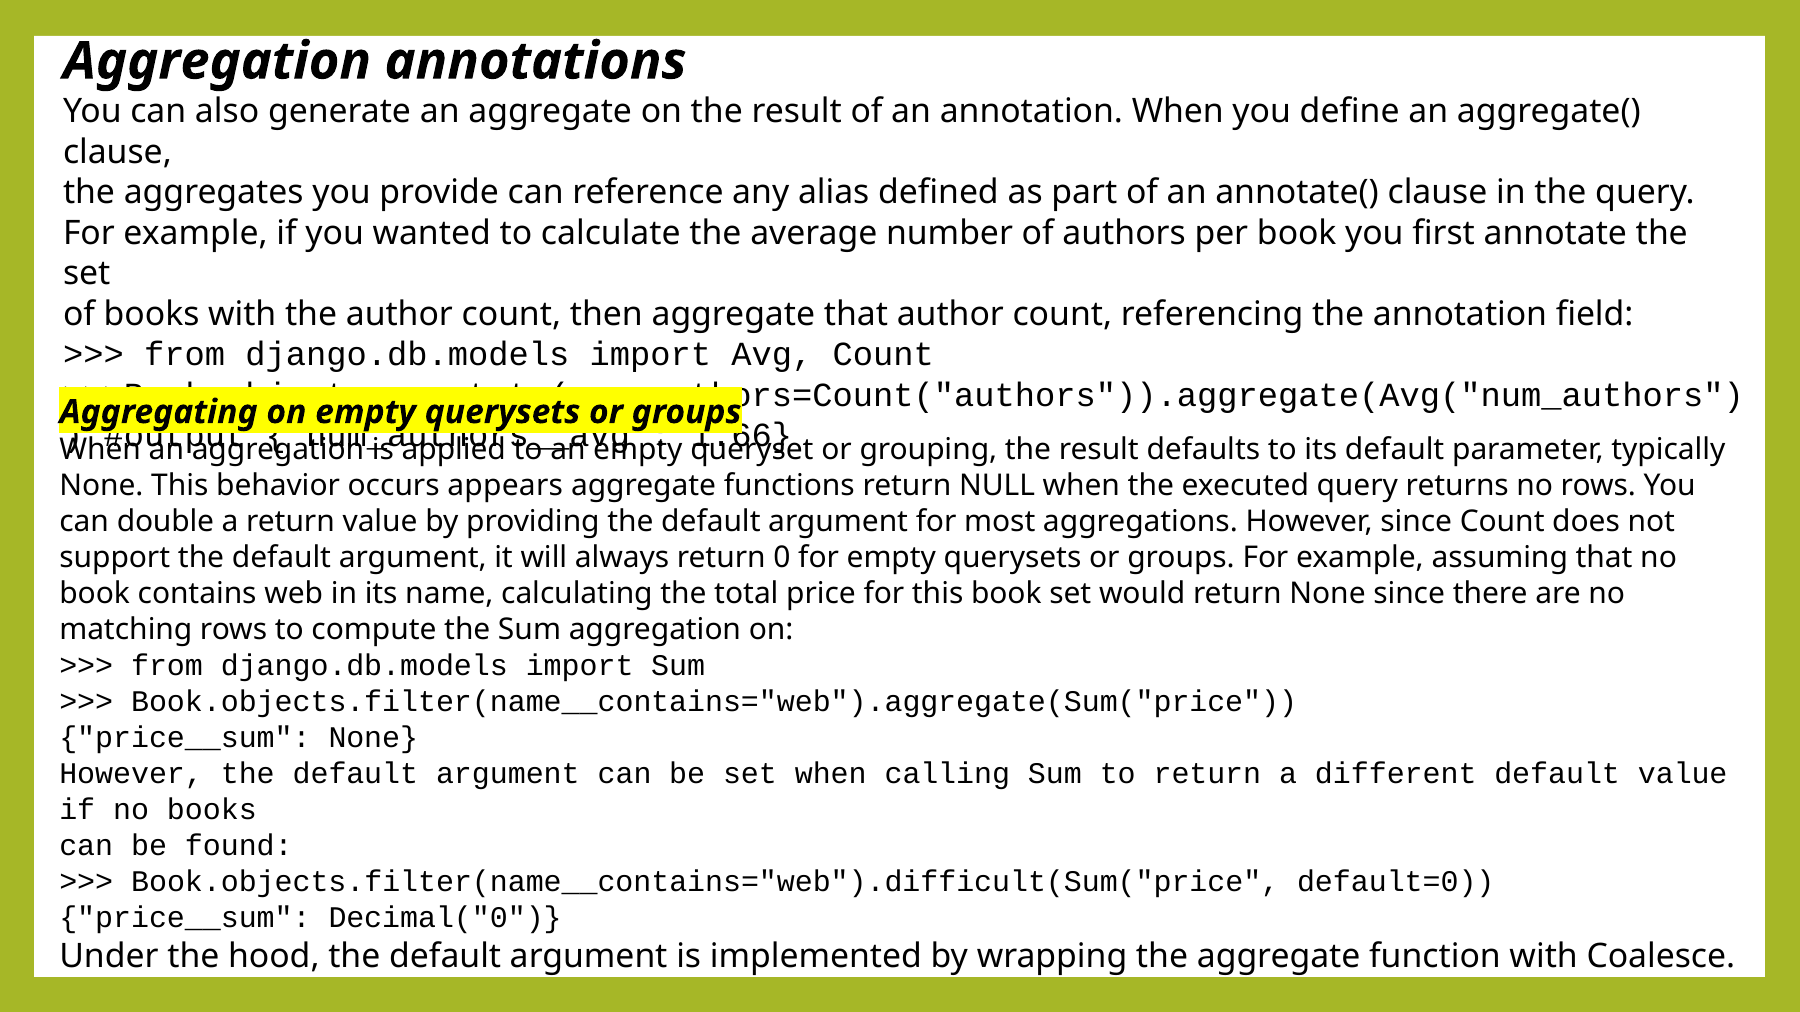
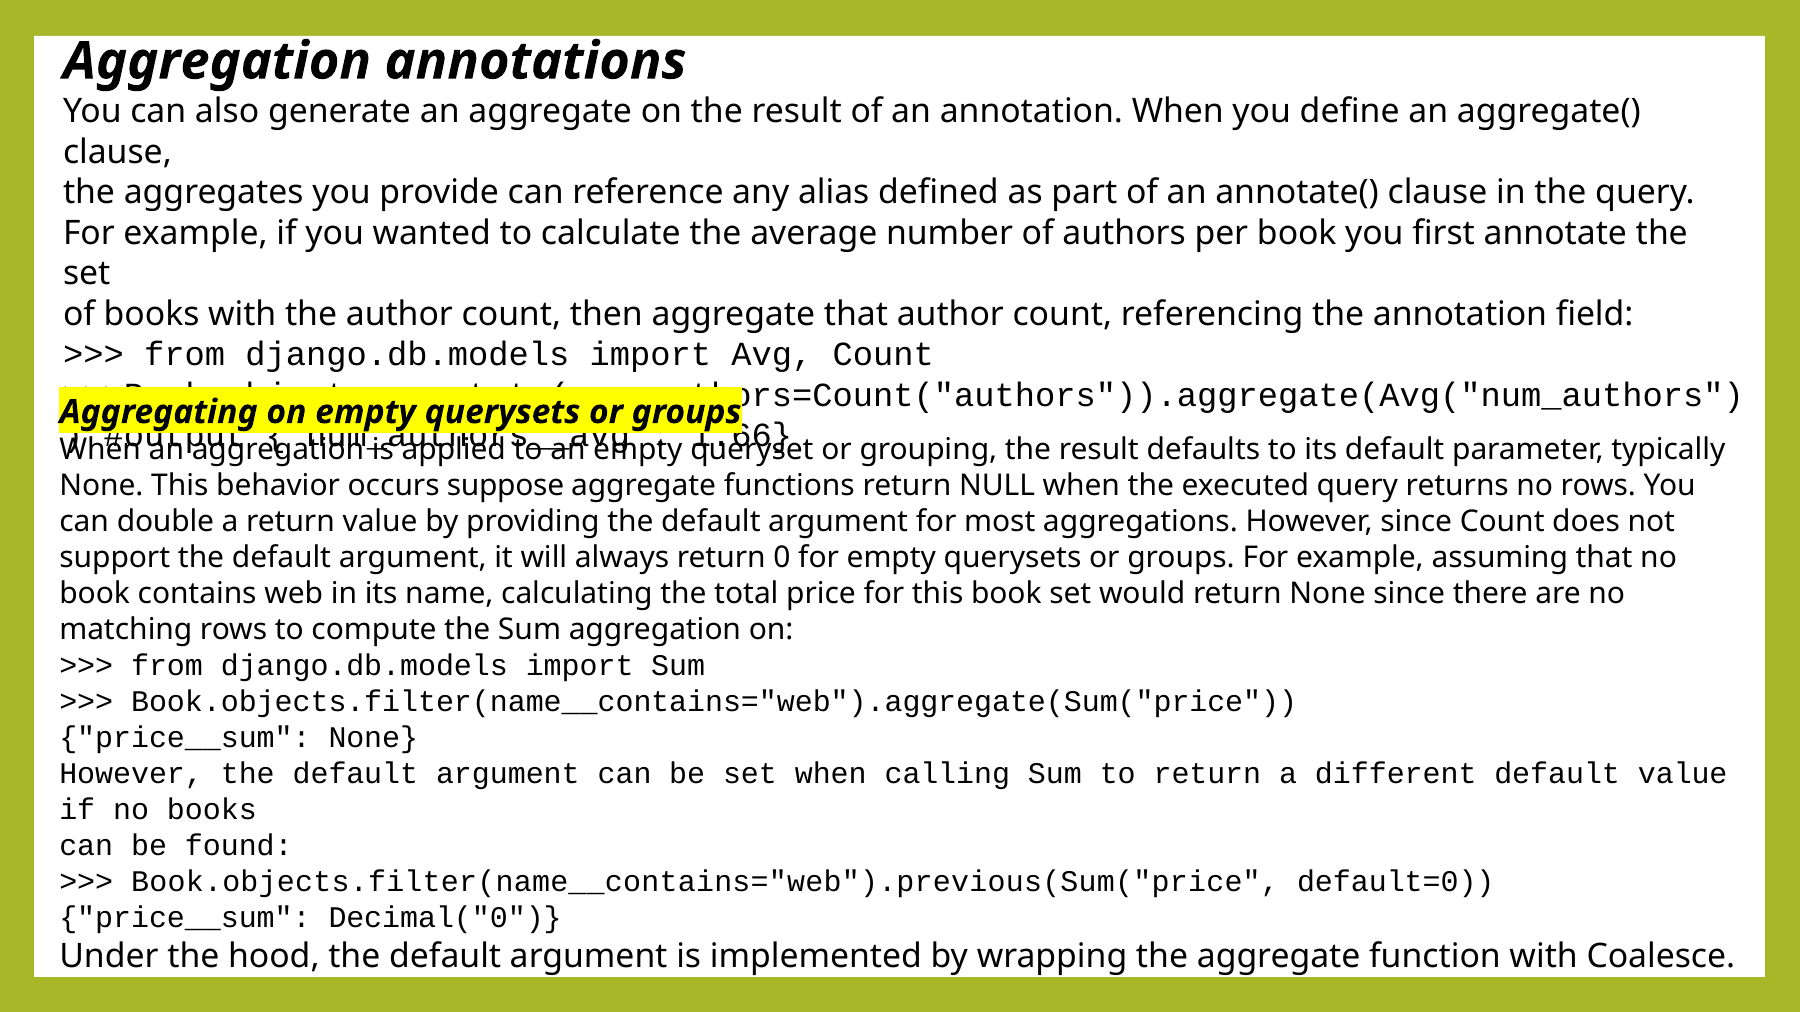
appears: appears -> suppose
Book.objects.filter(name__contains="web").difficult(Sum("price: Book.objects.filter(name__contains="web").difficult(Sum("price -> Book.objects.filter(name__contains="web").previous(Sum("price
